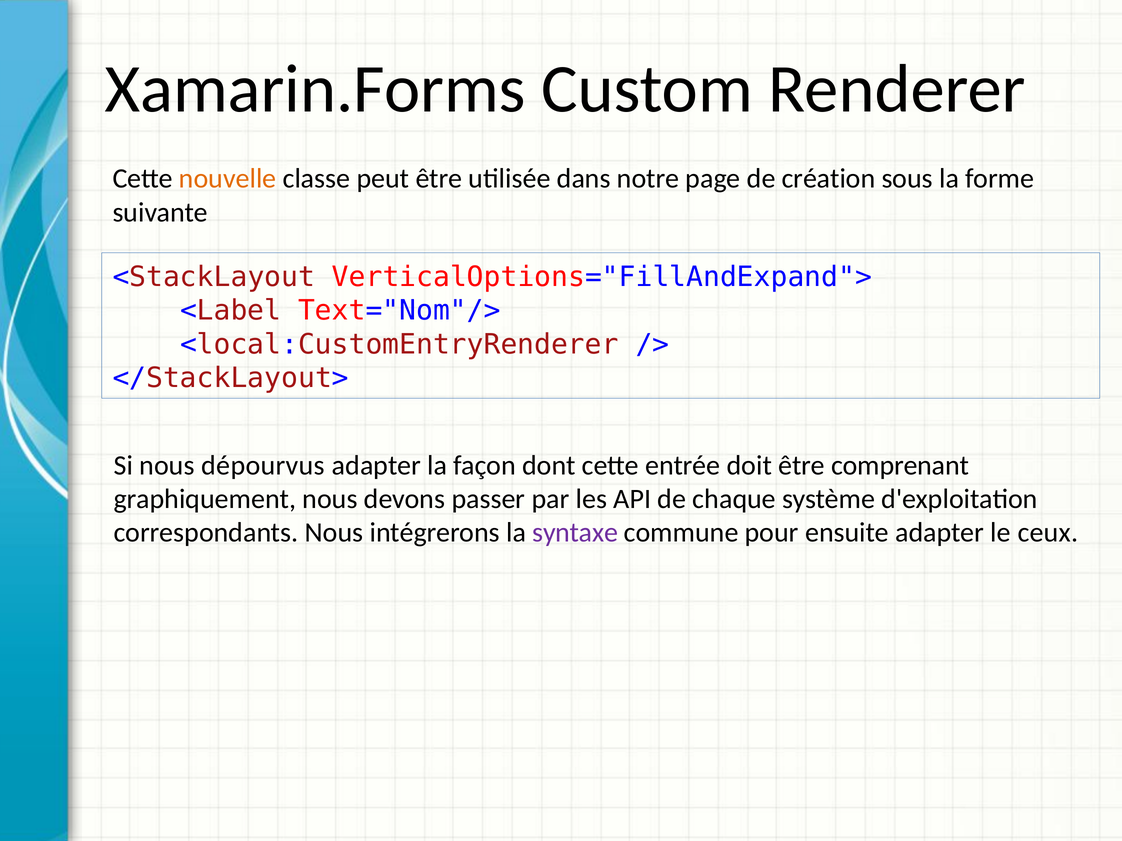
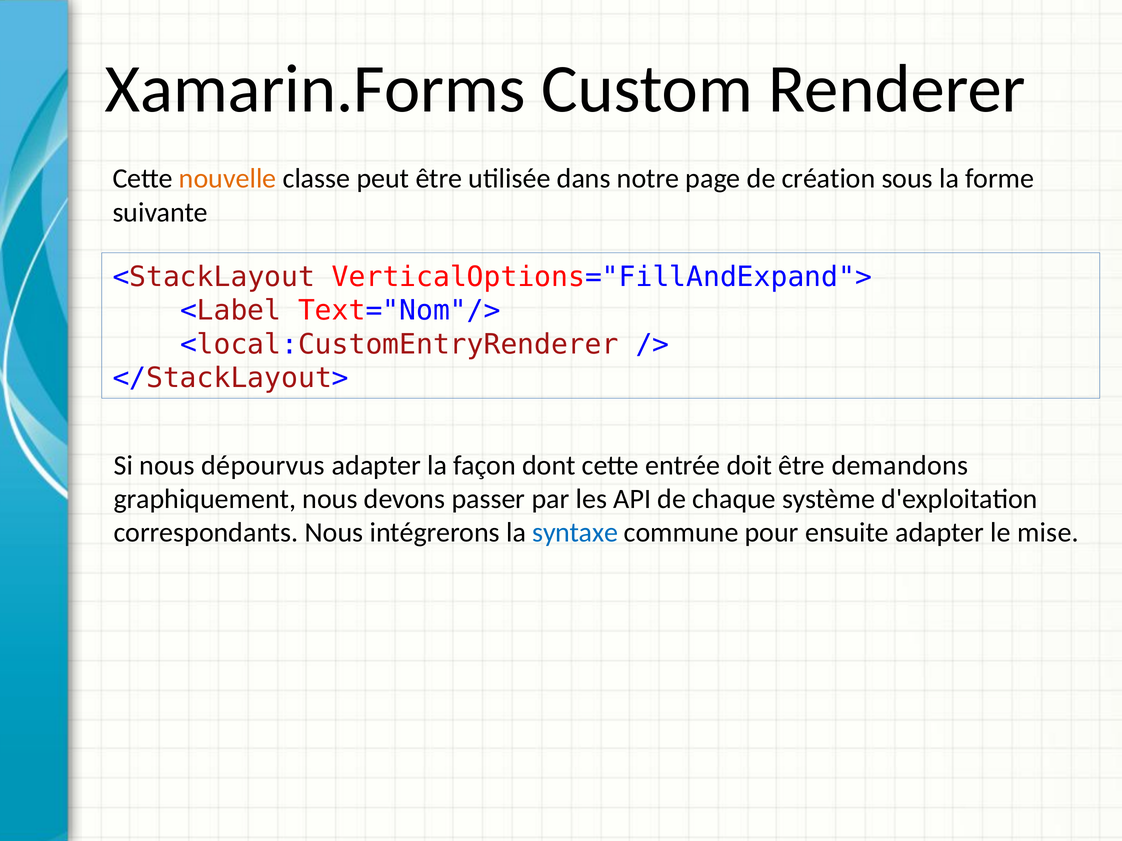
comprenant: comprenant -> demandons
syntaxe colour: purple -> blue
ceux: ceux -> mise
